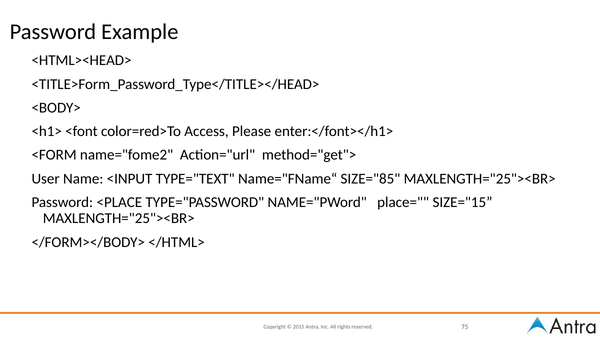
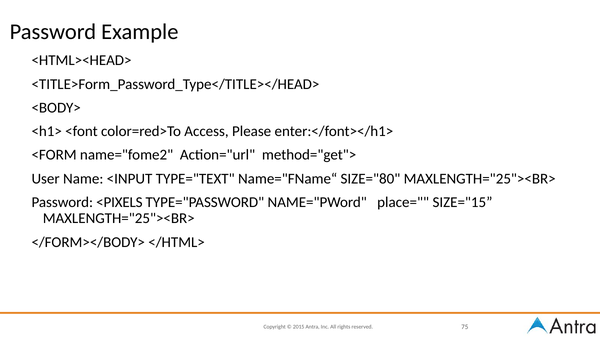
SIZE="85: SIZE="85 -> SIZE="80
<PLACE: <PLACE -> <PIXELS
